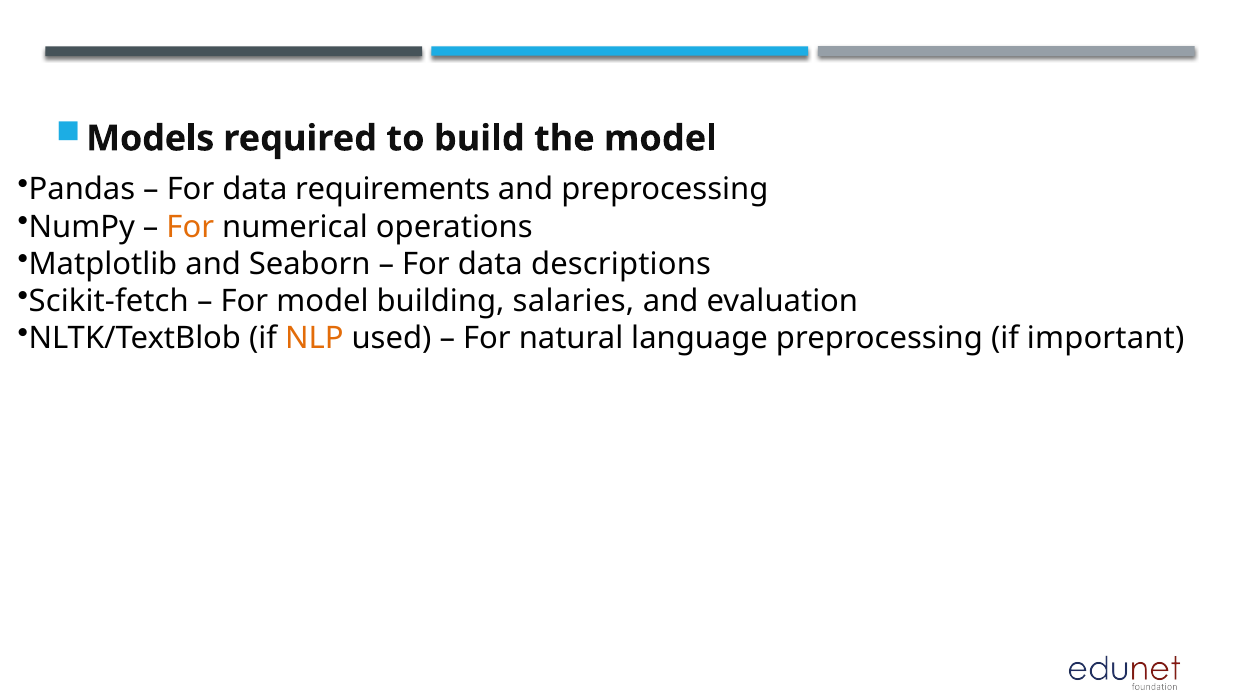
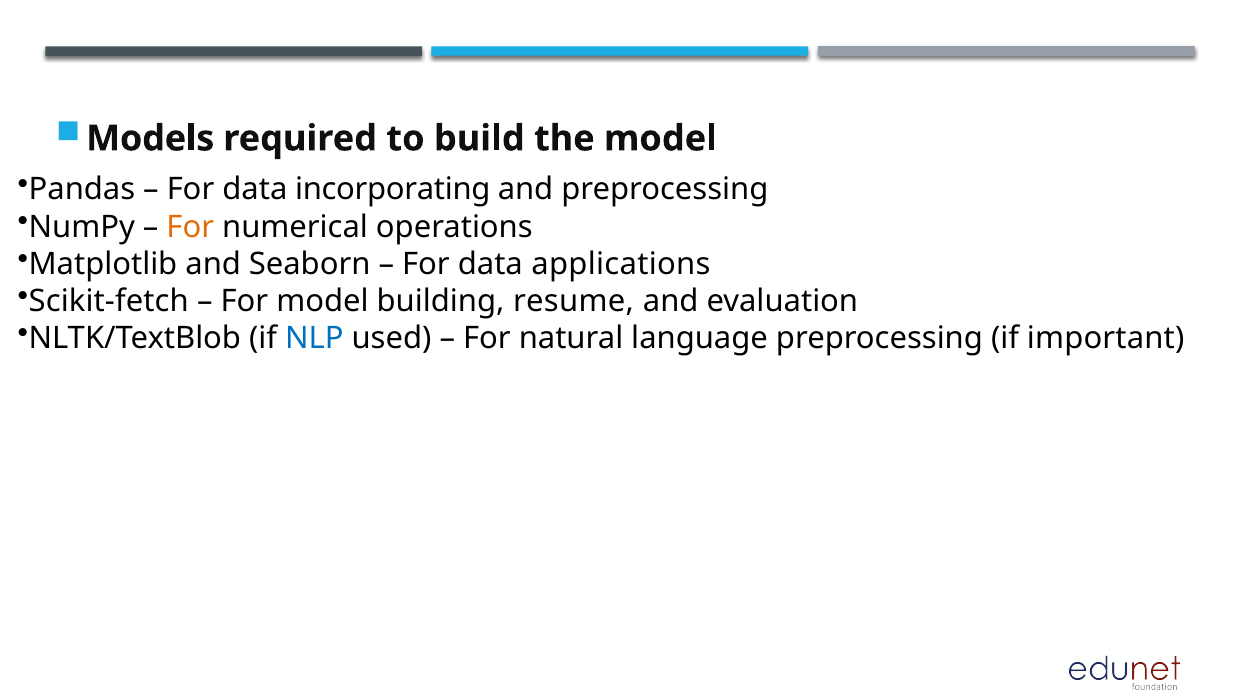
requirements: requirements -> incorporating
descriptions: descriptions -> applications
salaries: salaries -> resume
NLP colour: orange -> blue
